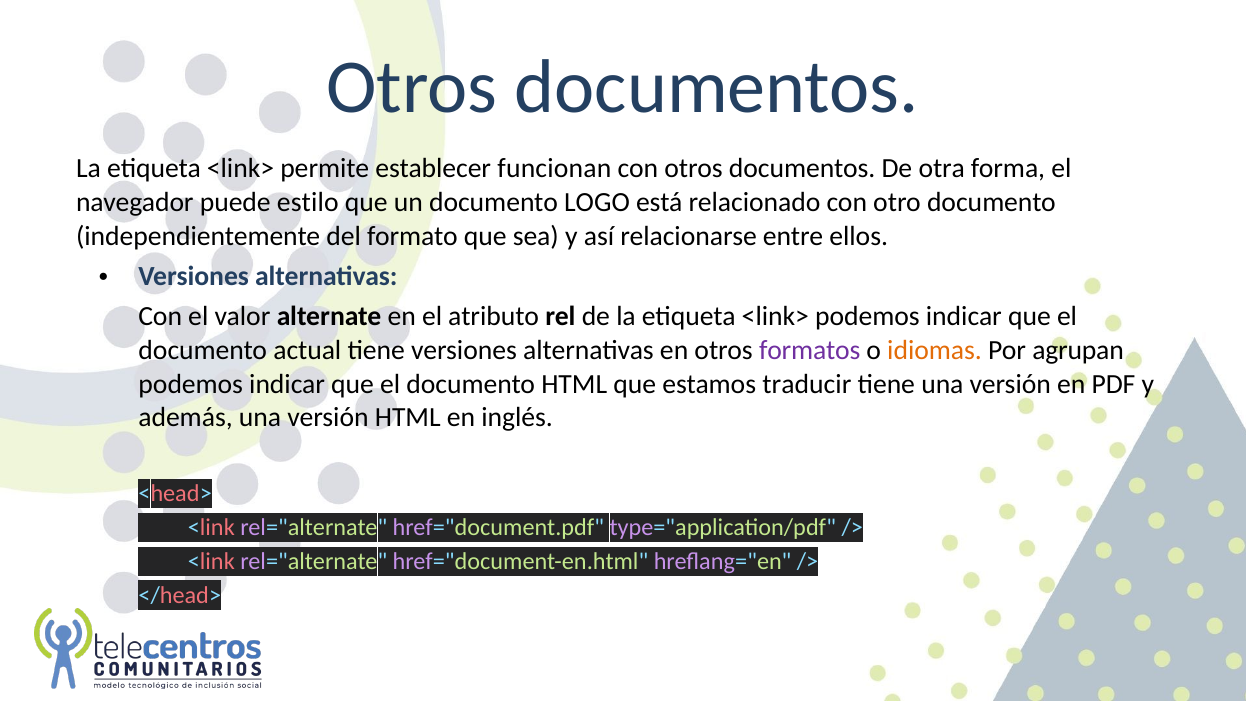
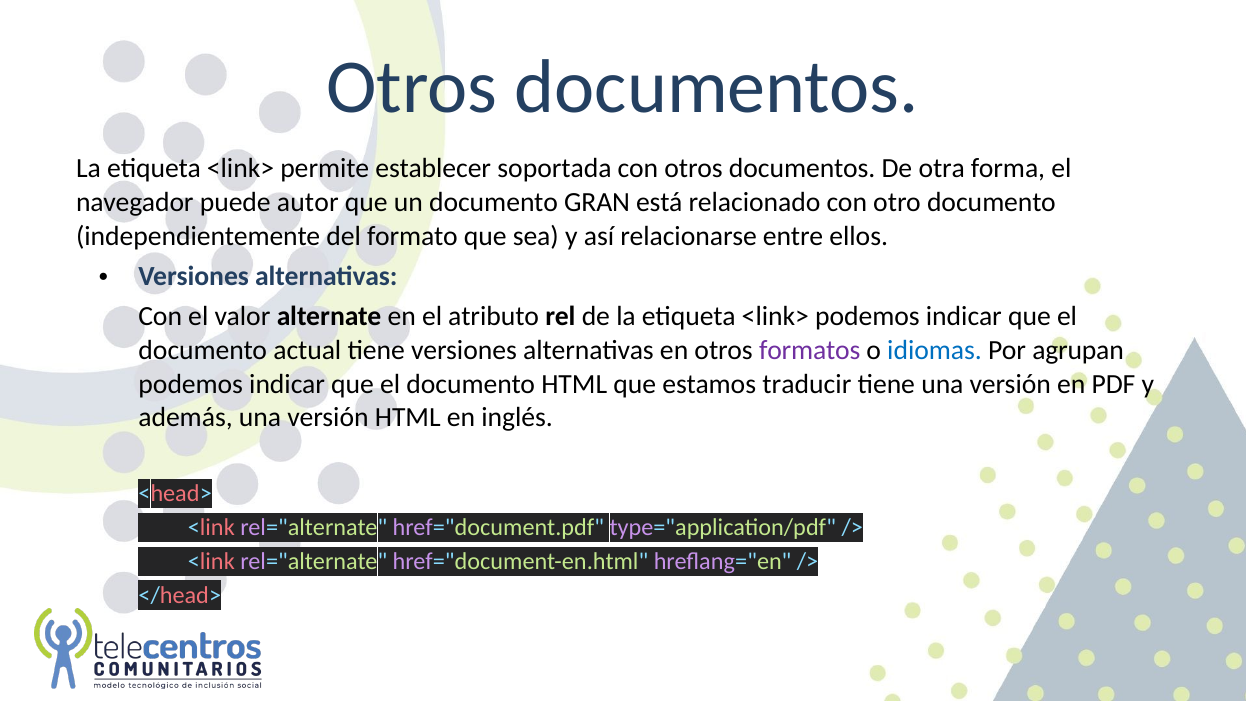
funcionan: funcionan -> soportada
estilo: estilo -> autor
LOGO: LOGO -> GRAN
idiomas colour: orange -> blue
